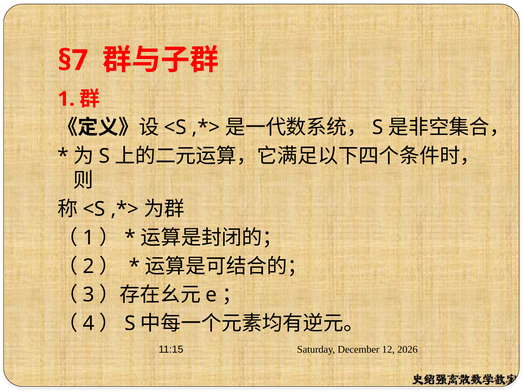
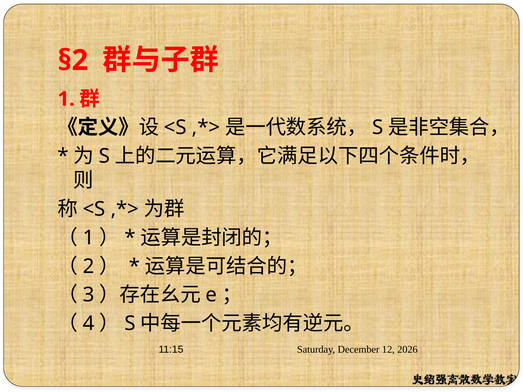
§7: §7 -> §2
